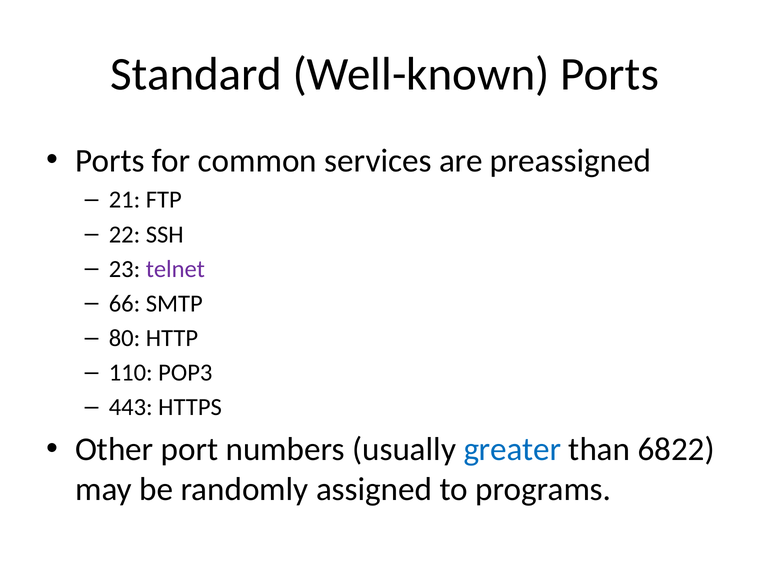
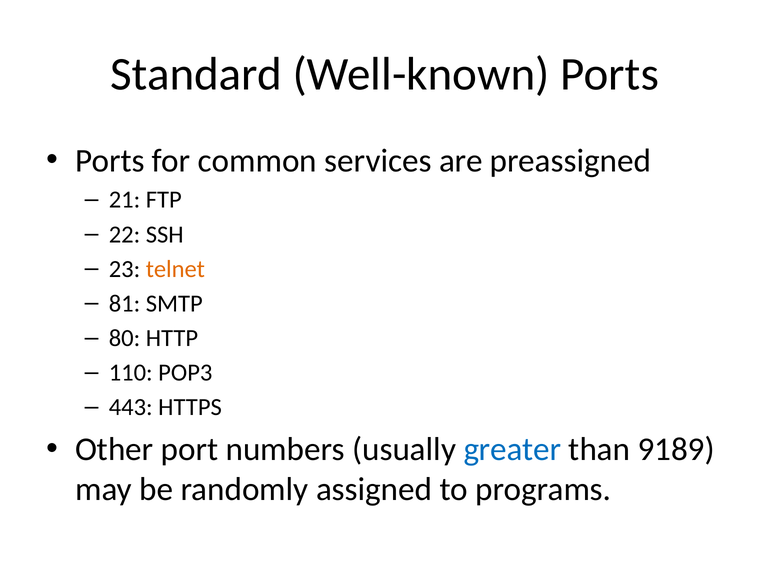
telnet colour: purple -> orange
66: 66 -> 81
6822: 6822 -> 9189
